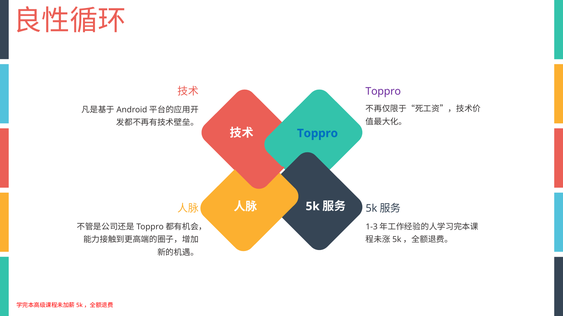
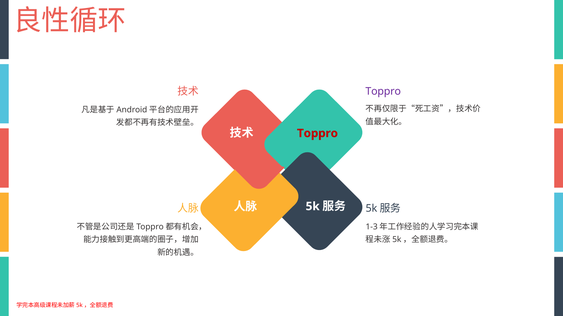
Toppro at (317, 134) colour: blue -> red
